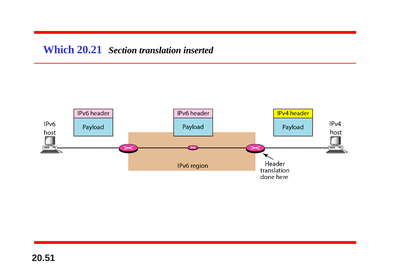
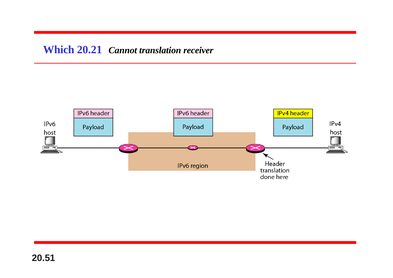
Section: Section -> Cannot
inserted: inserted -> receiver
